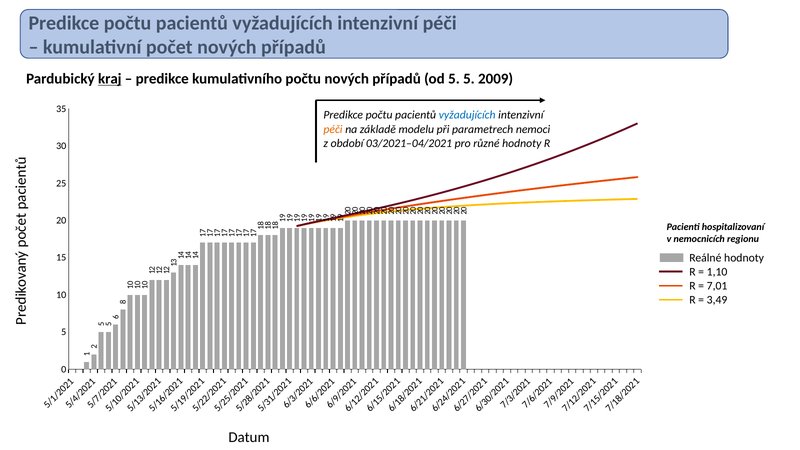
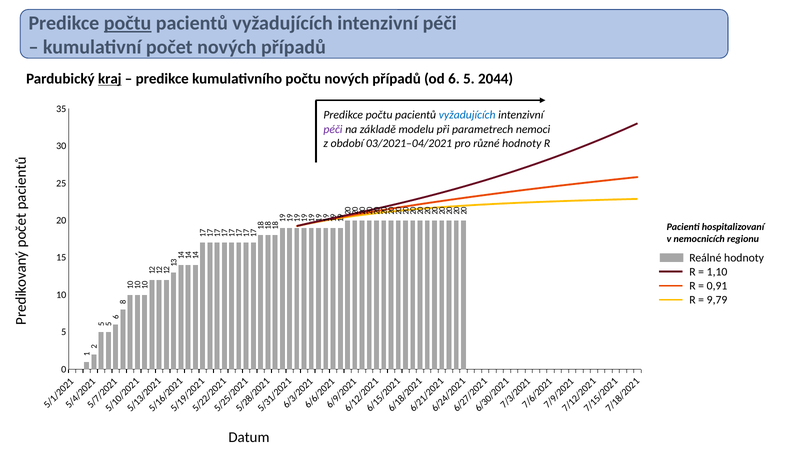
počtu at (128, 23) underline: none -> present
od 5: 5 -> 6
2009: 2009 -> 2044
péči at (333, 129) colour: orange -> purple
7,01: 7,01 -> 0,91
3,49: 3,49 -> 9,79
